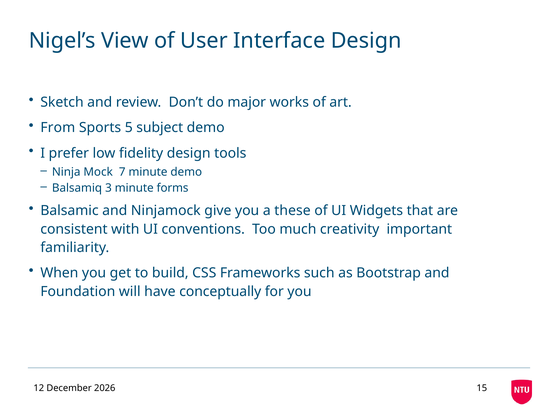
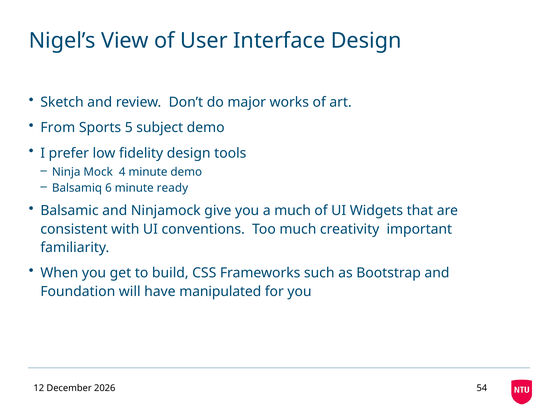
7: 7 -> 4
3: 3 -> 6
forms: forms -> ready
a these: these -> much
conceptually: conceptually -> manipulated
15: 15 -> 54
